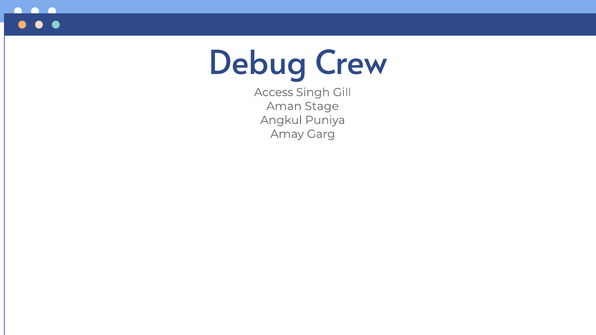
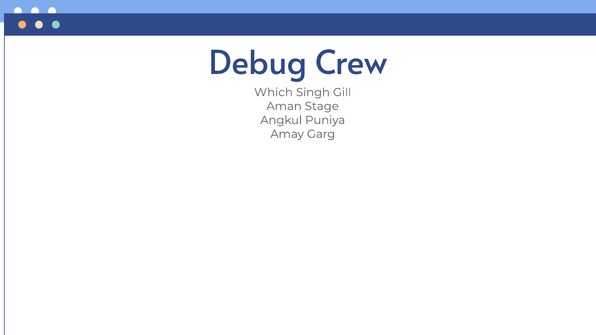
Access: Access -> Which
